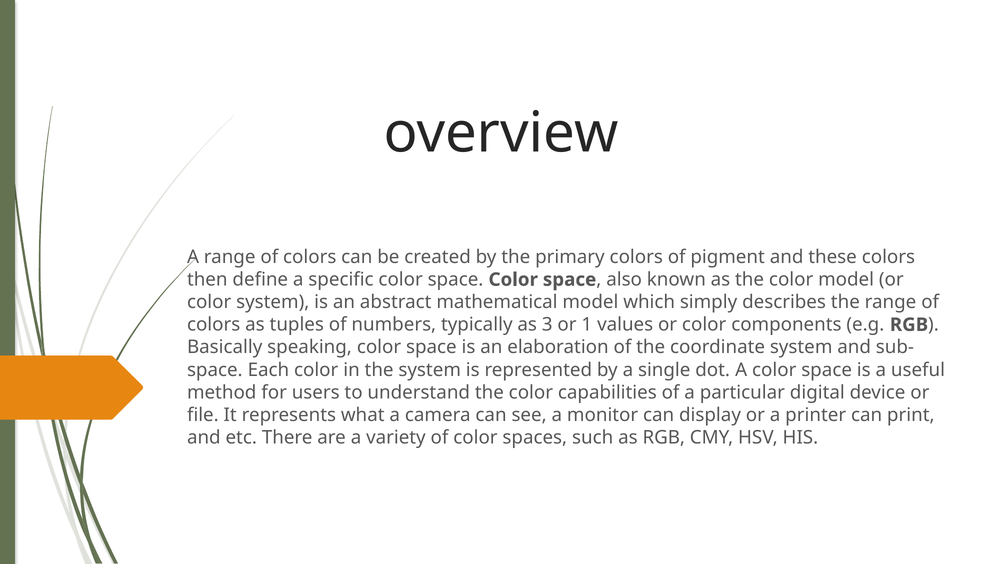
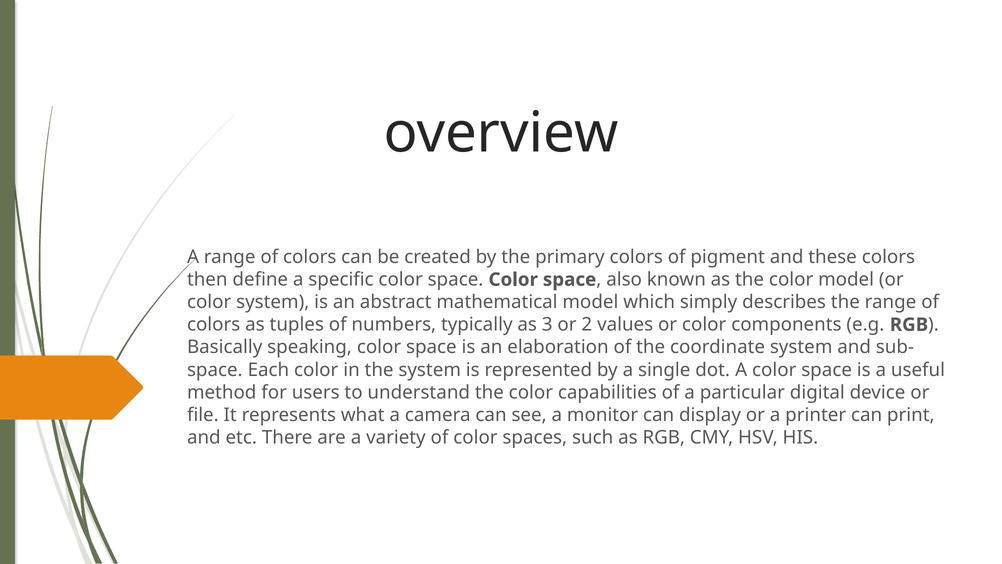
1: 1 -> 2
